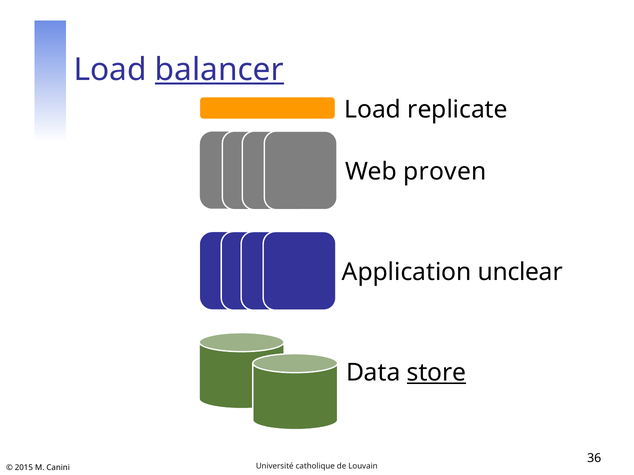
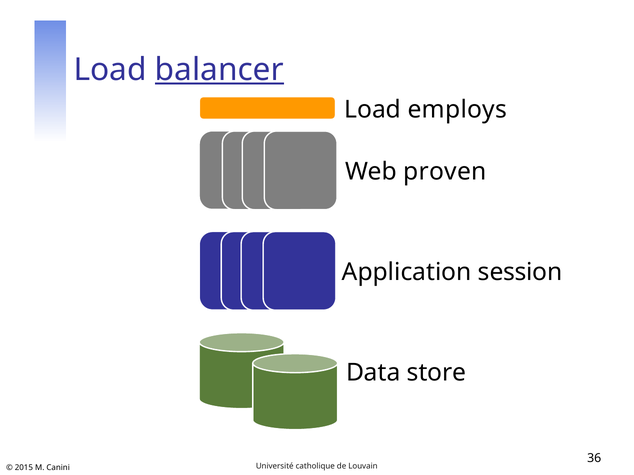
replicate: replicate -> employs
unclear: unclear -> session
store underline: present -> none
